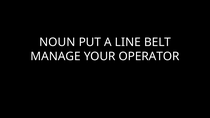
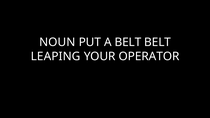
A LINE: LINE -> BELT
MANAGE: MANAGE -> LEAPING
